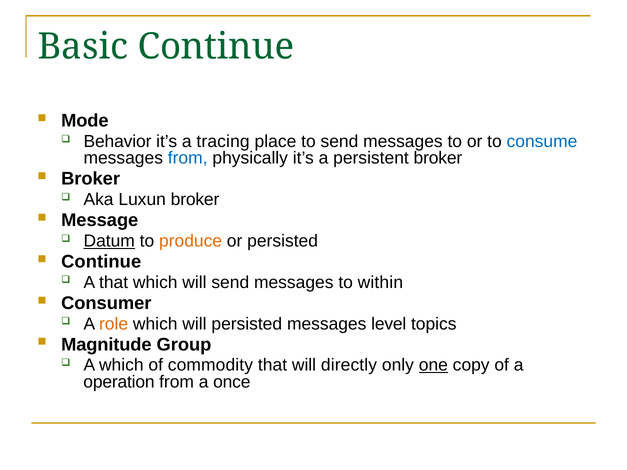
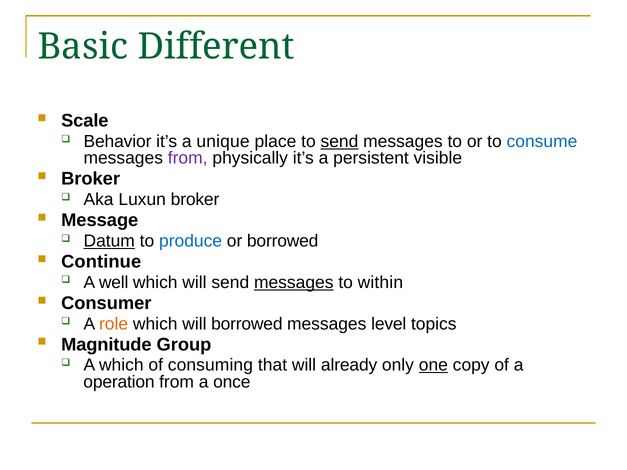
Basic Continue: Continue -> Different
Mode: Mode -> Scale
tracing: tracing -> unique
send at (339, 142) underline: none -> present
from at (188, 158) colour: blue -> purple
persistent broker: broker -> visible
produce colour: orange -> blue
or persisted: persisted -> borrowed
A that: that -> well
messages at (294, 283) underline: none -> present
will persisted: persisted -> borrowed
commodity: commodity -> consuming
directly: directly -> already
